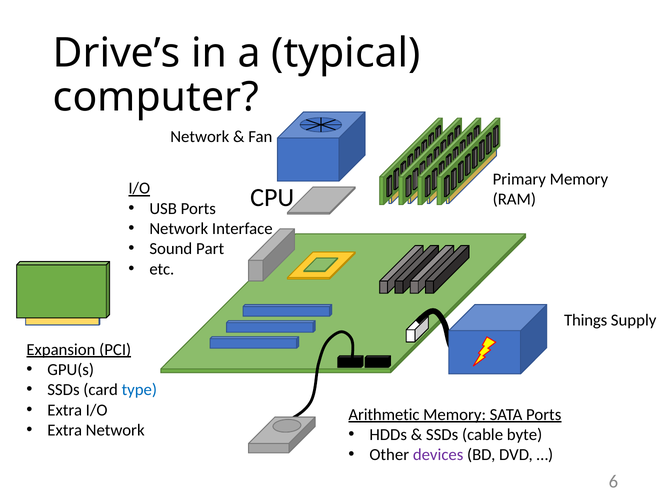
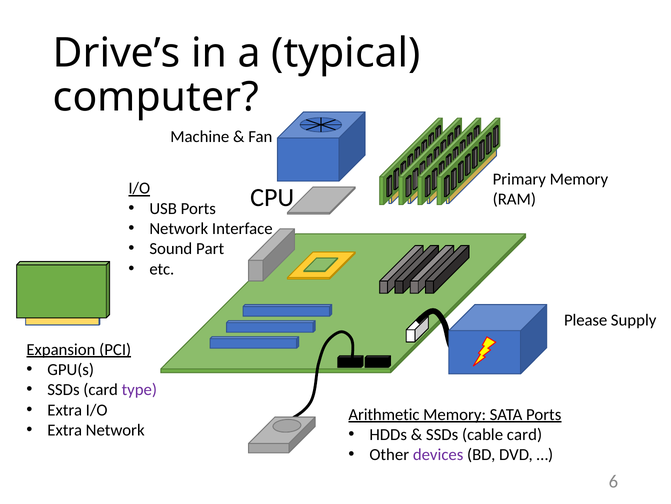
Network at (200, 137): Network -> Machine
Things: Things -> Please
type colour: blue -> purple
cable byte: byte -> card
